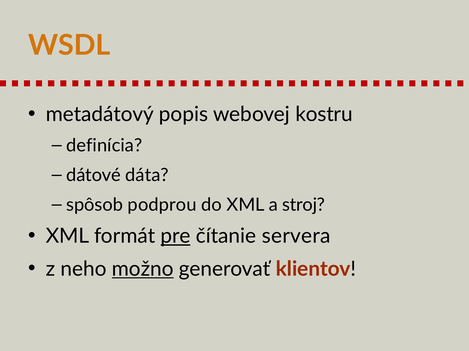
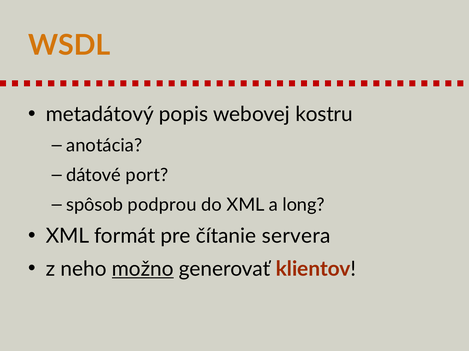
definícia: definícia -> anotácia
dáta: dáta -> port
stroj: stroj -> long
pre underline: present -> none
